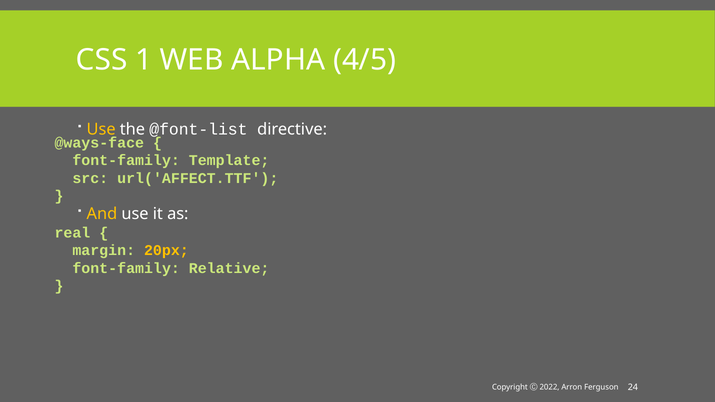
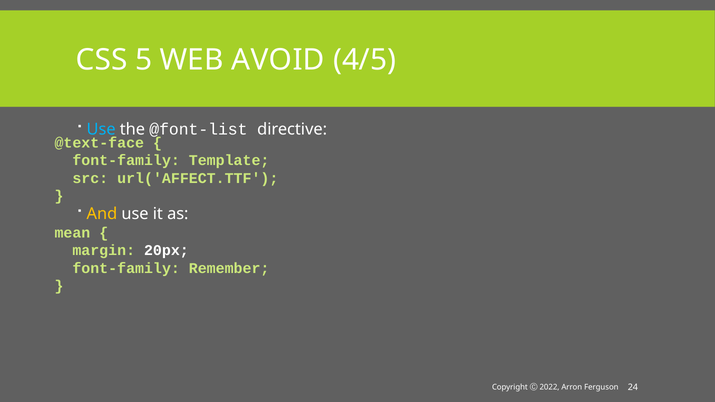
1: 1 -> 5
ALPHA: ALPHA -> AVOID
Use at (101, 129) colour: yellow -> light blue
@ways-face: @ways-face -> @text-face
real: real -> mean
20px colour: yellow -> white
Relative: Relative -> Remember
